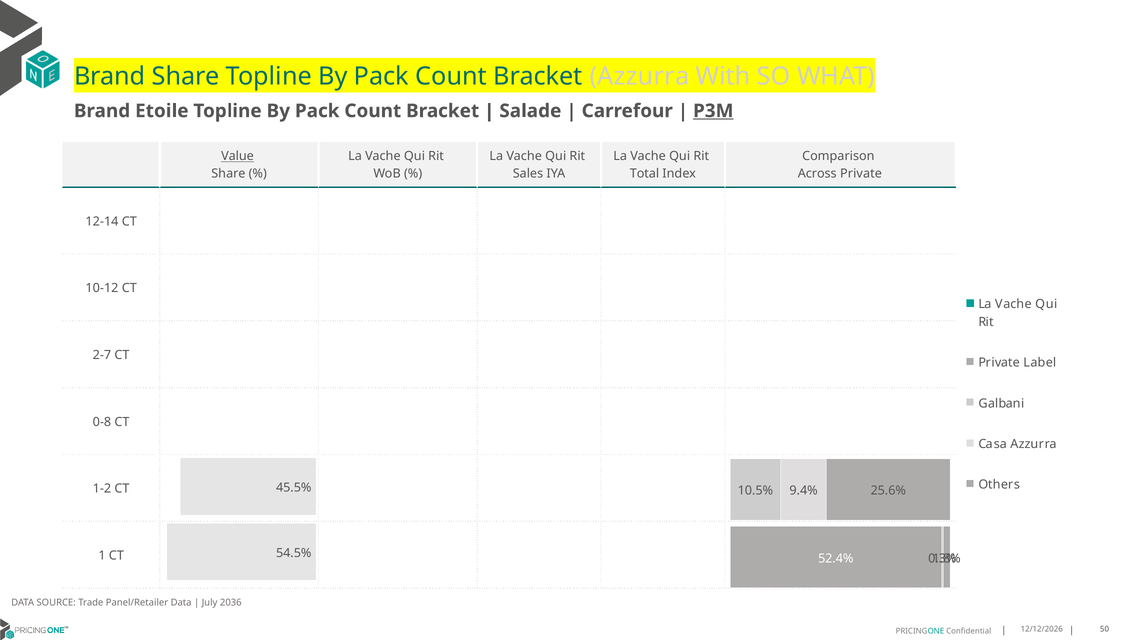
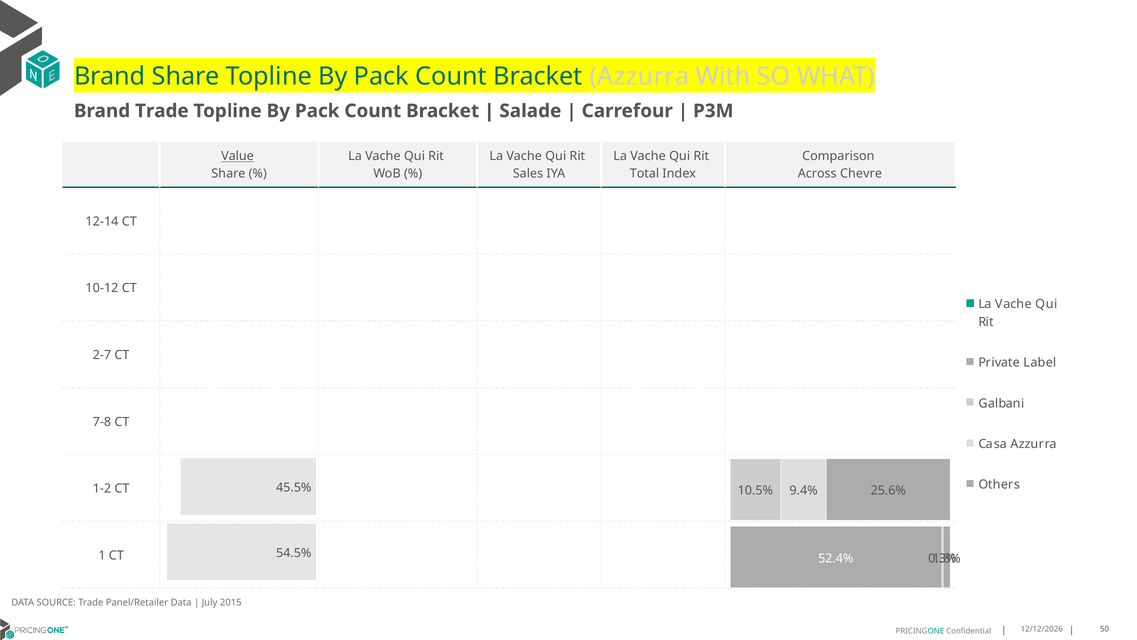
Brand Etoile: Etoile -> Trade
P3M underline: present -> none
Across Private: Private -> Chevre
0-8: 0-8 -> 7-8
2036: 2036 -> 2015
